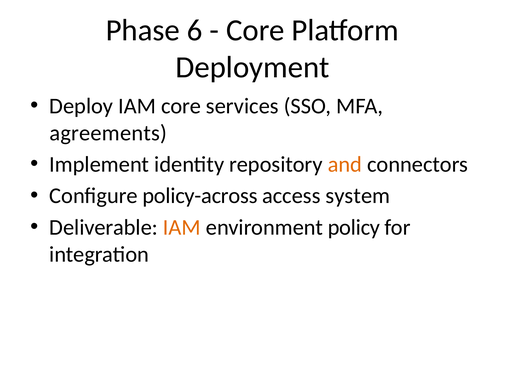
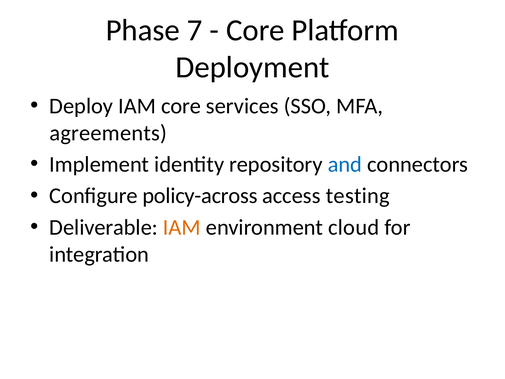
6: 6 -> 7
and colour: orange -> blue
system: system -> testing
policy: policy -> cloud
